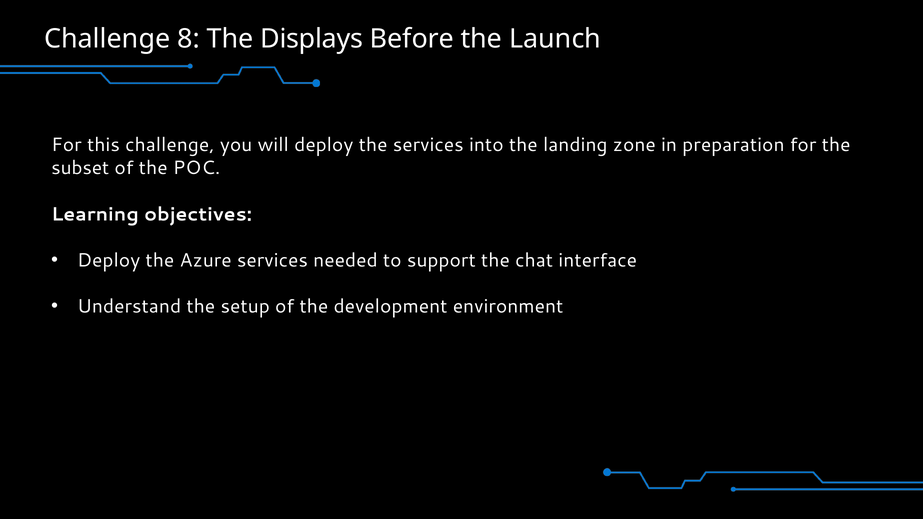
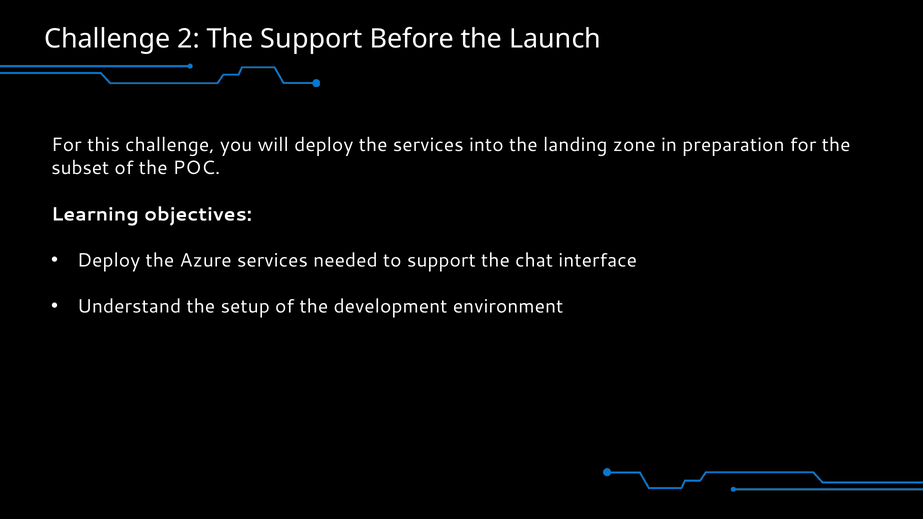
8: 8 -> 2
The Displays: Displays -> Support
